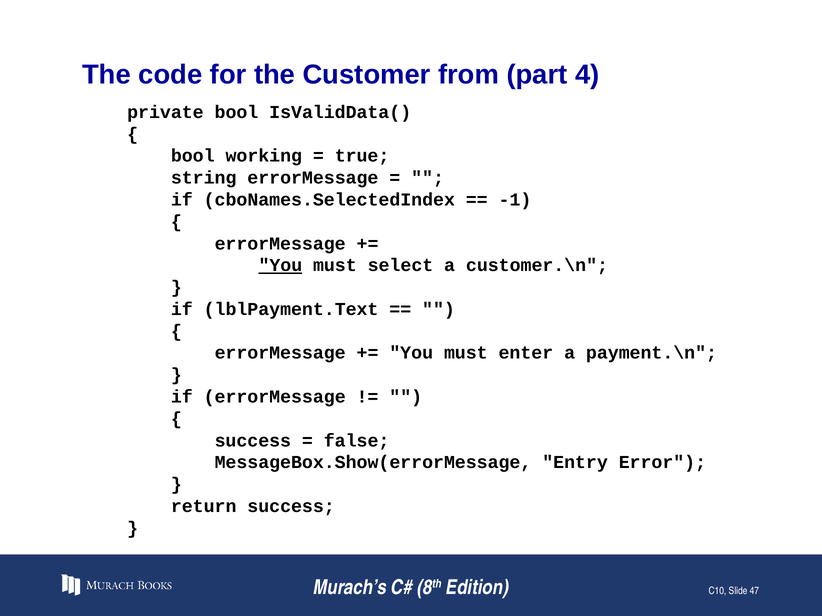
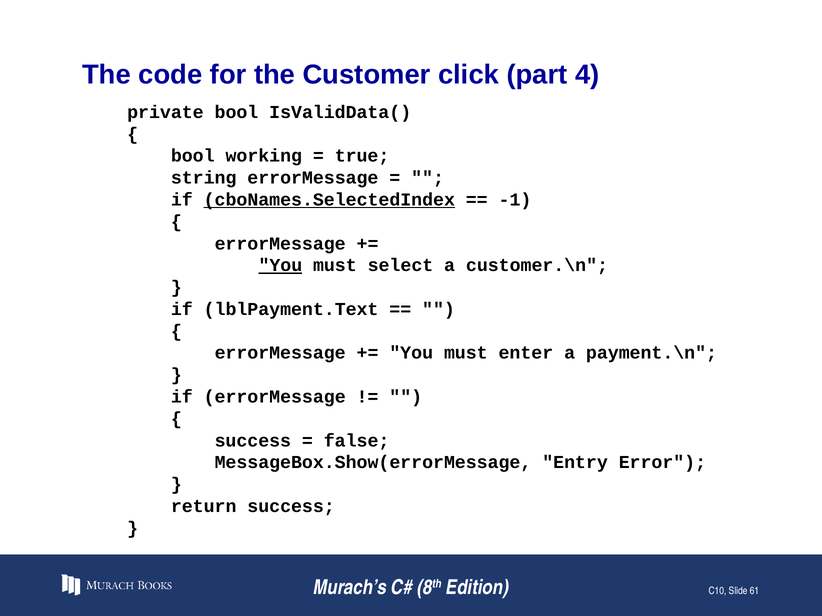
from: from -> click
cboNames.SelectedIndex underline: none -> present
47: 47 -> 61
